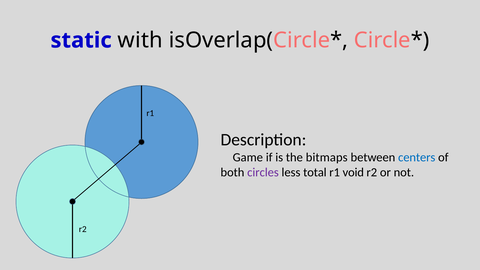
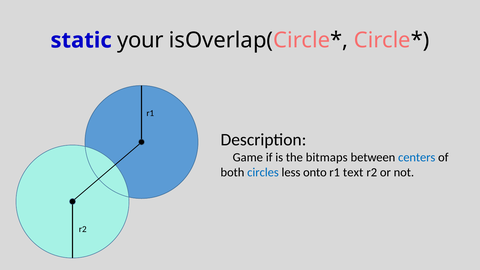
with: with -> your
circles colour: purple -> blue
total: total -> onto
void: void -> text
